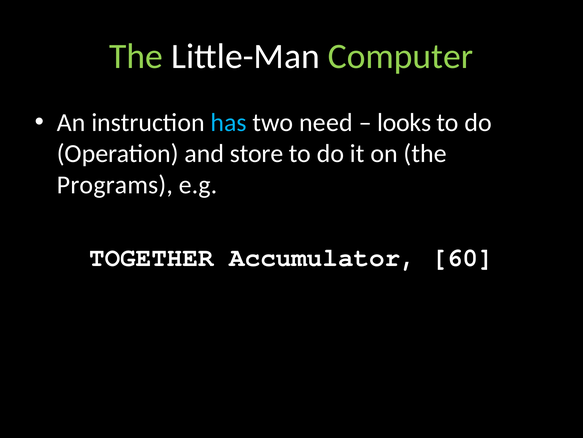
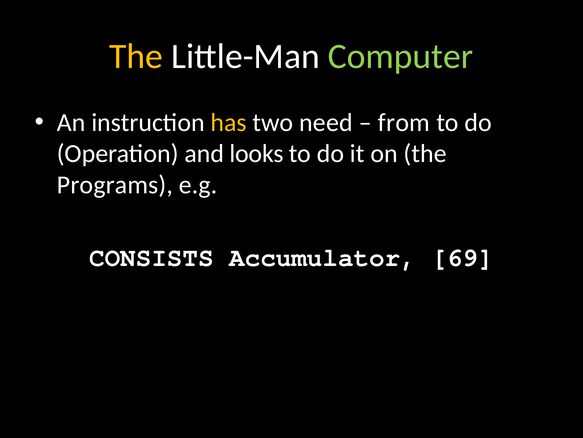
The at (136, 56) colour: light green -> yellow
has colour: light blue -> yellow
looks: looks -> from
store: store -> looks
TOGETHER: TOGETHER -> CONSISTS
60: 60 -> 69
